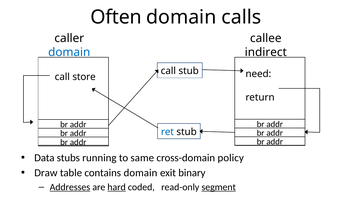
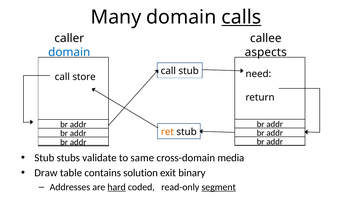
Often: Often -> Many
calls underline: none -> present
indirect: indirect -> aspects
ret colour: blue -> orange
Data at (44, 158): Data -> Stub
running: running -> validate
policy: policy -> media
contains domain: domain -> solution
Addresses underline: present -> none
